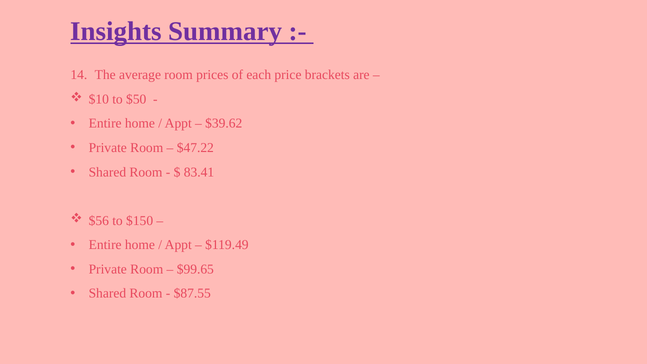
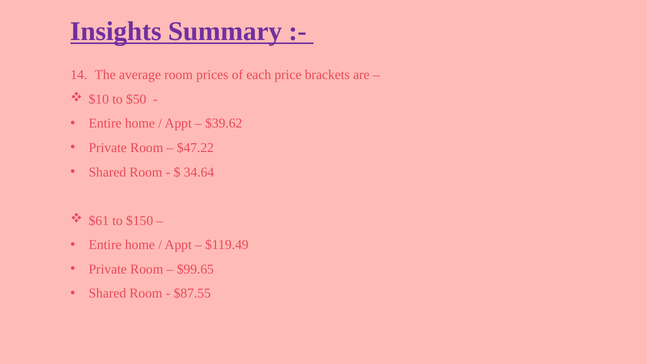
83.41: 83.41 -> 34.64
$56: $56 -> $61
